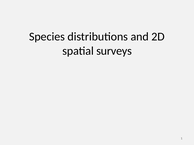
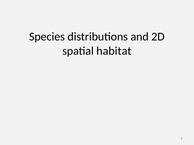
surveys: surveys -> habitat
